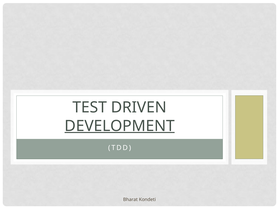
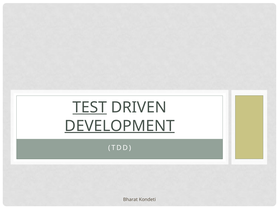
TEST underline: none -> present
